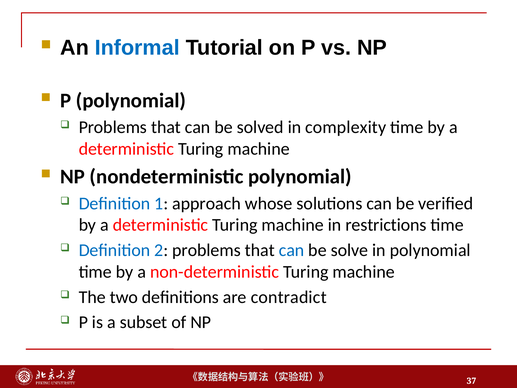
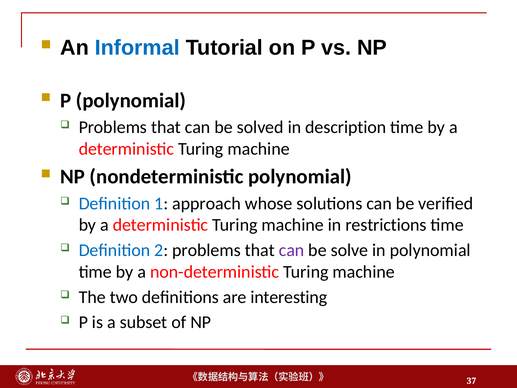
complexity: complexity -> description
can at (292, 250) colour: blue -> purple
contradict: contradict -> interesting
